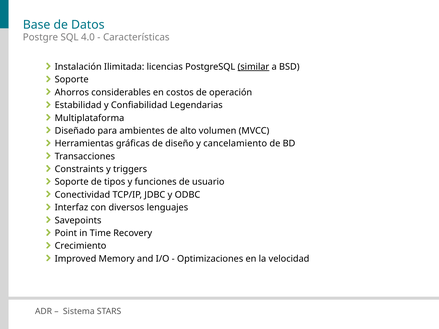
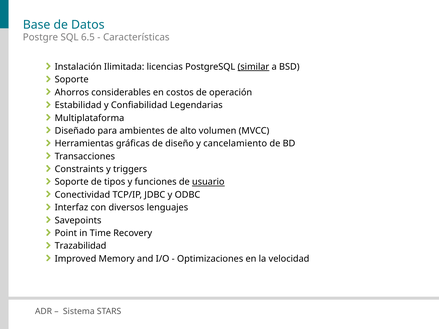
4.0: 4.0 -> 6.5
usuario underline: none -> present
Crecimiento: Crecimiento -> Trazabilidad
